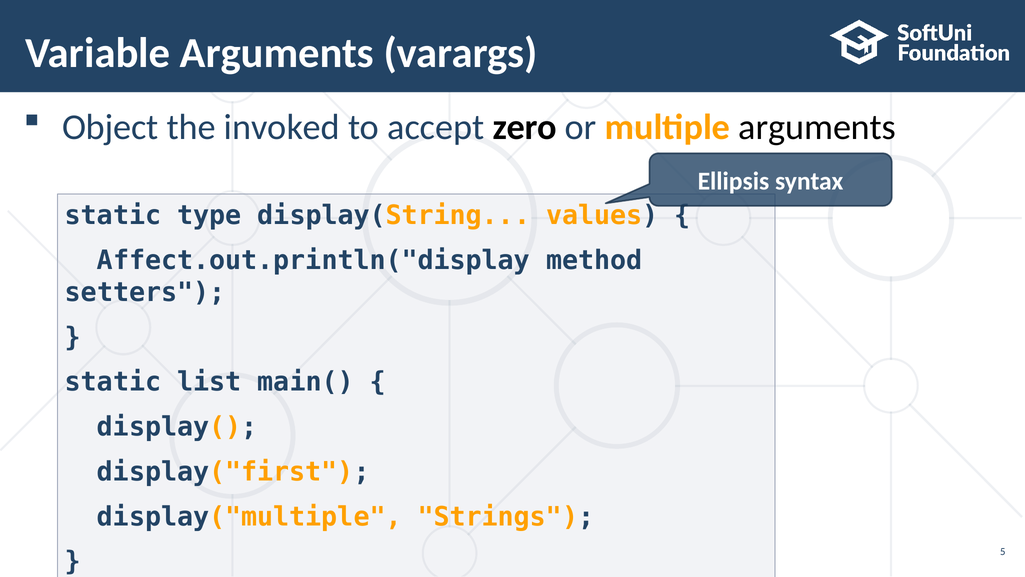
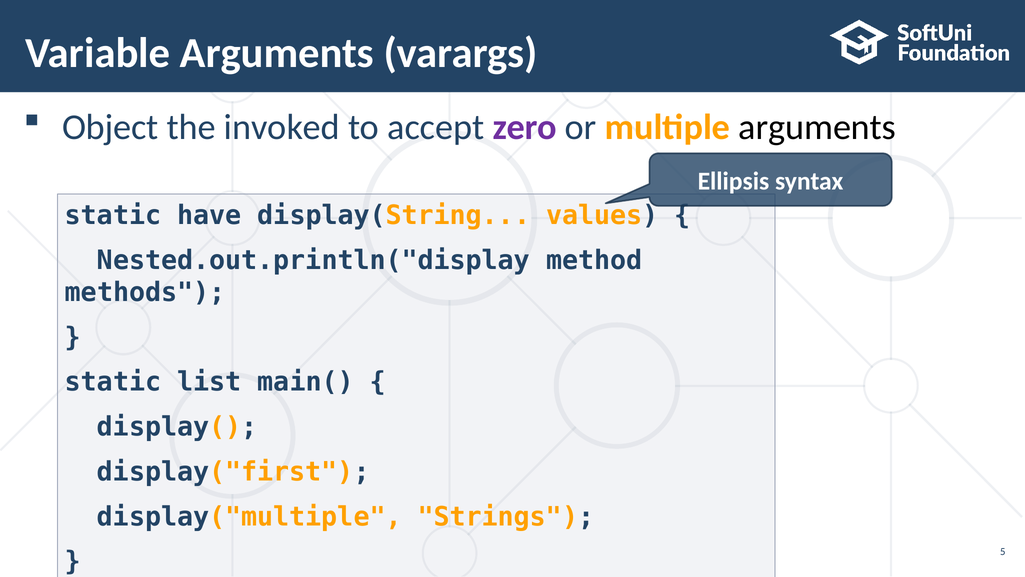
zero colour: black -> purple
type: type -> have
Affect.out.println("display: Affect.out.println("display -> Nested.out.println("display
setters: setters -> methods
